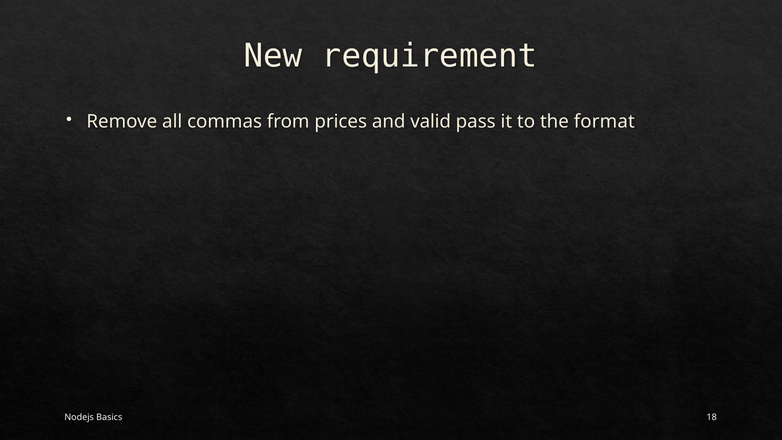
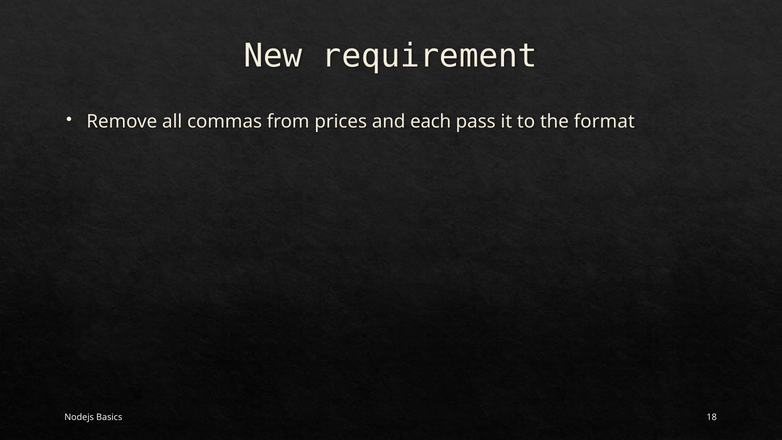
valid: valid -> each
